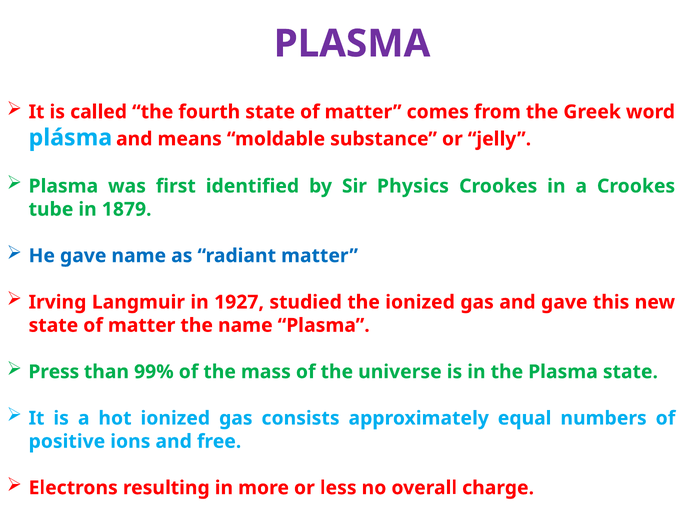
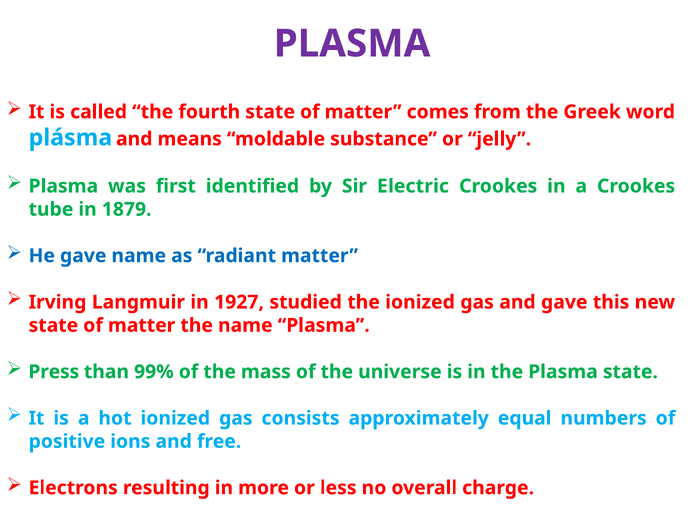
Physics: Physics -> Electric
